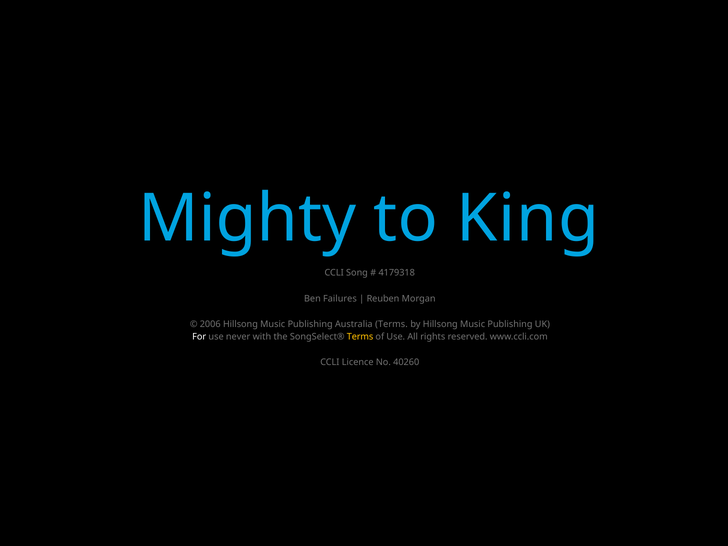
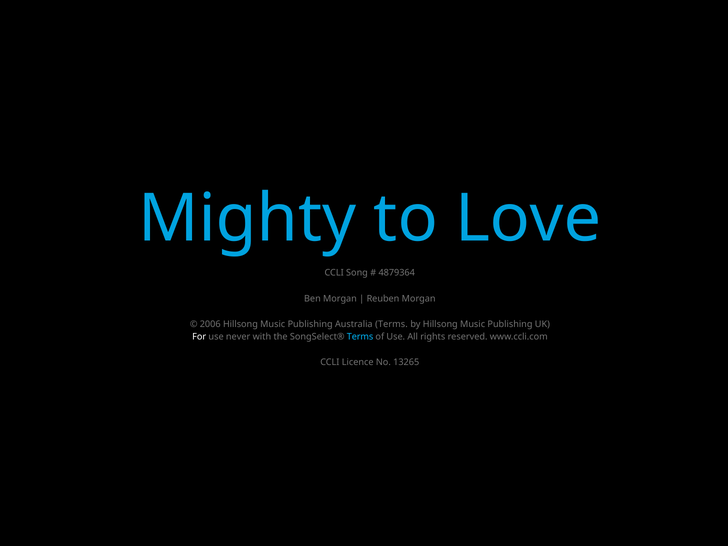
King: King -> Love
4179318: 4179318 -> 4879364
Ben Failures: Failures -> Morgan
Terms at (360, 337) colour: yellow -> light blue
40260: 40260 -> 13265
